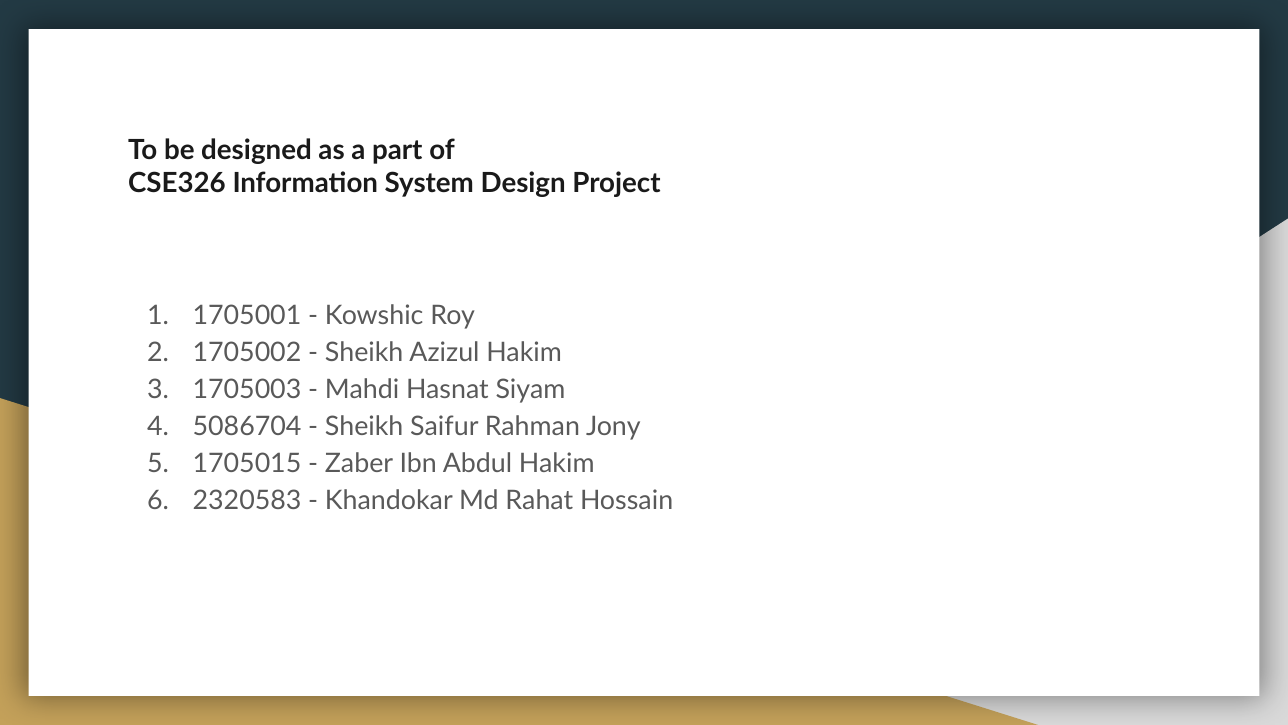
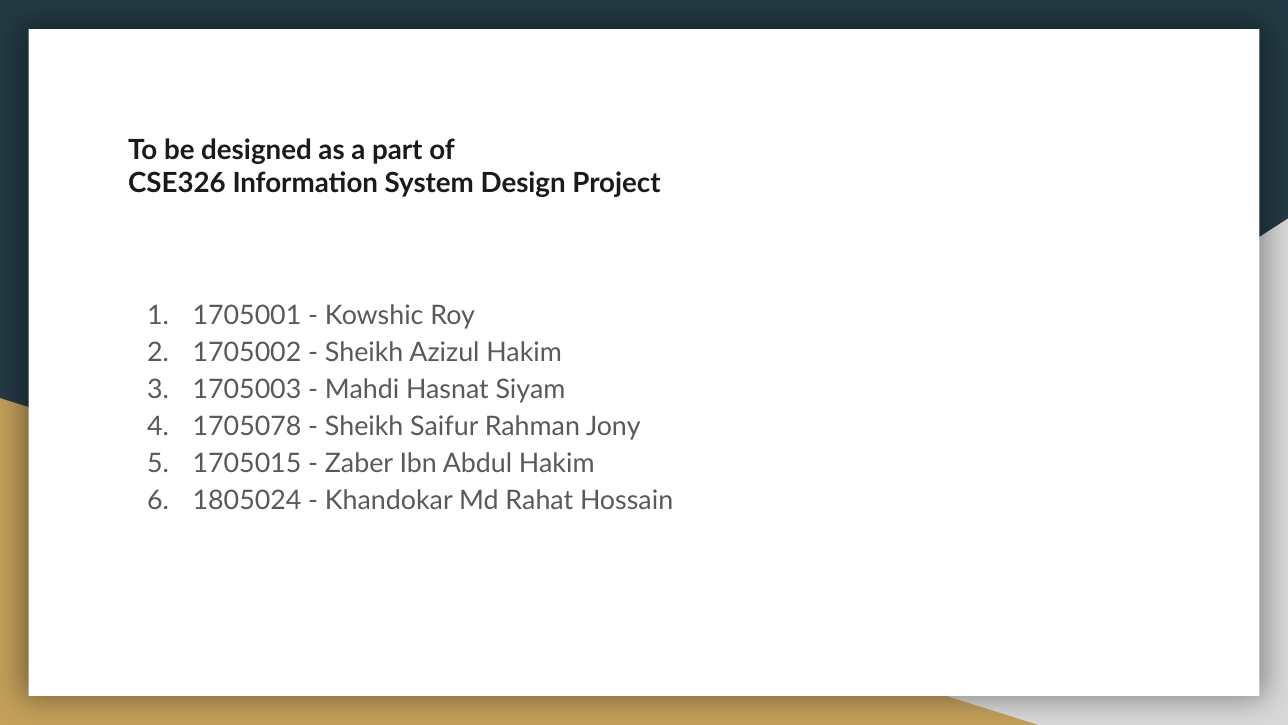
5086704: 5086704 -> 1705078
2320583: 2320583 -> 1805024
